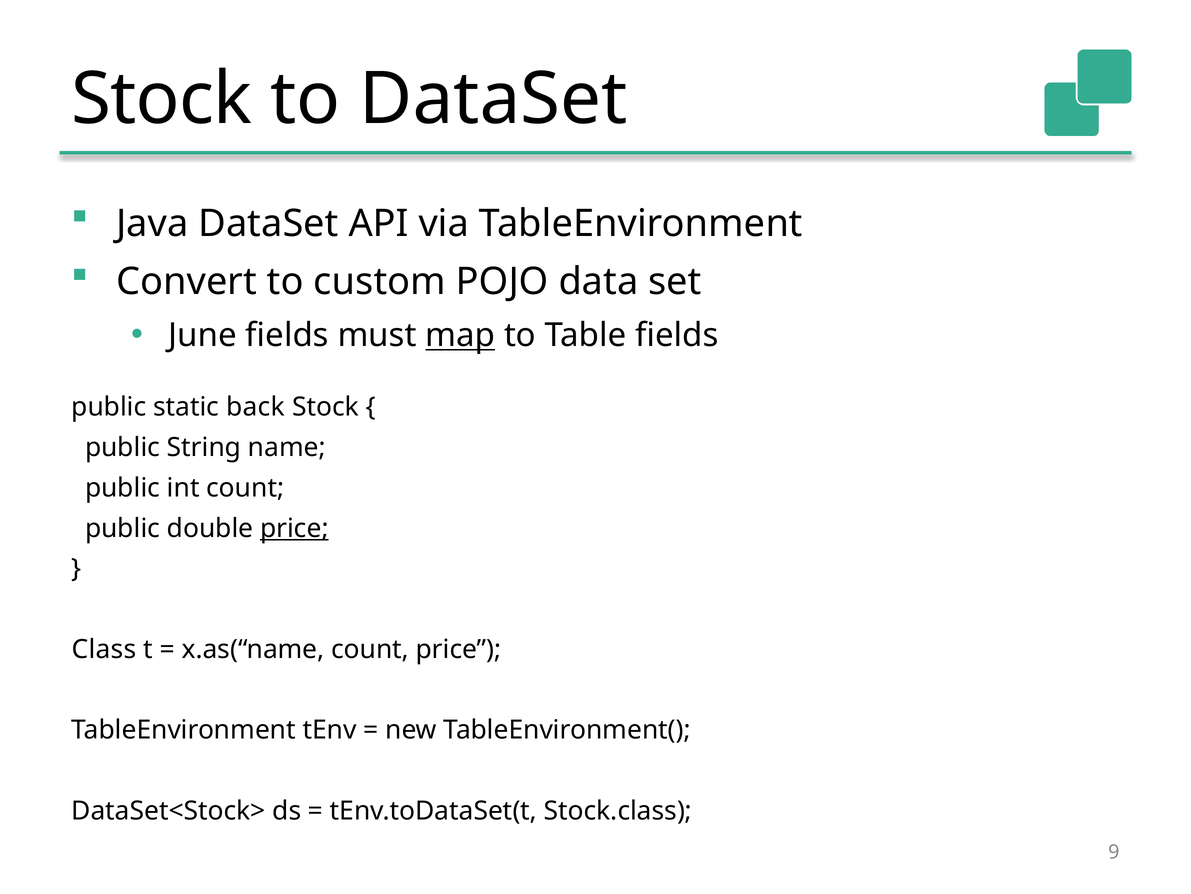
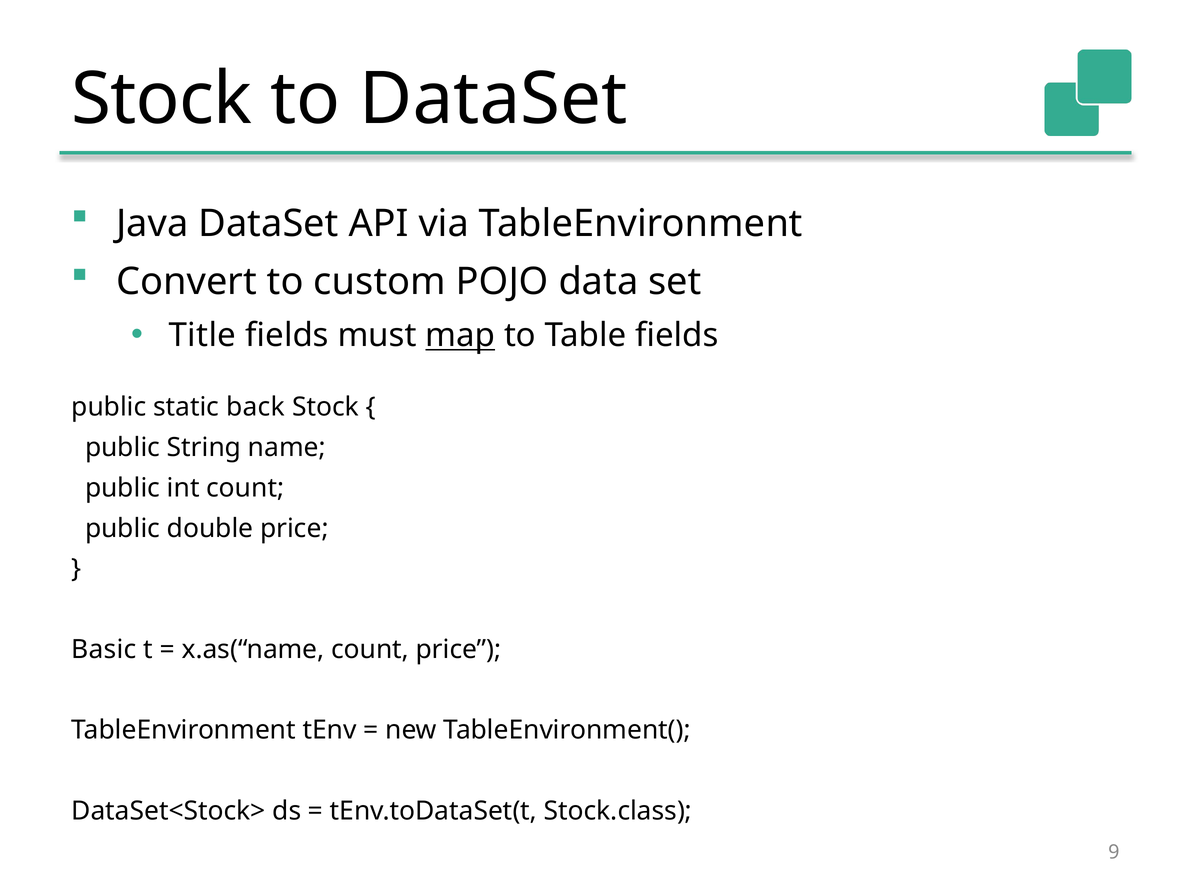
June: June -> Title
price at (294, 528) underline: present -> none
Class: Class -> Basic
